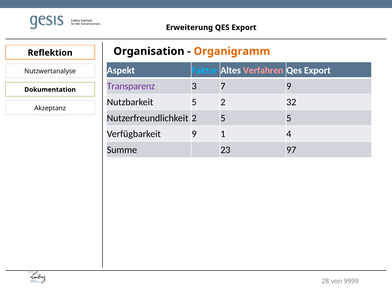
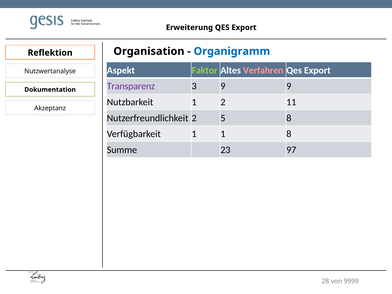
Organigramm colour: orange -> blue
Faktor colour: light blue -> light green
3 7: 7 -> 9
Nutzbarkeit 5: 5 -> 1
32: 32 -> 11
5 5: 5 -> 8
Verfügbarkeit 9: 9 -> 1
1 4: 4 -> 8
